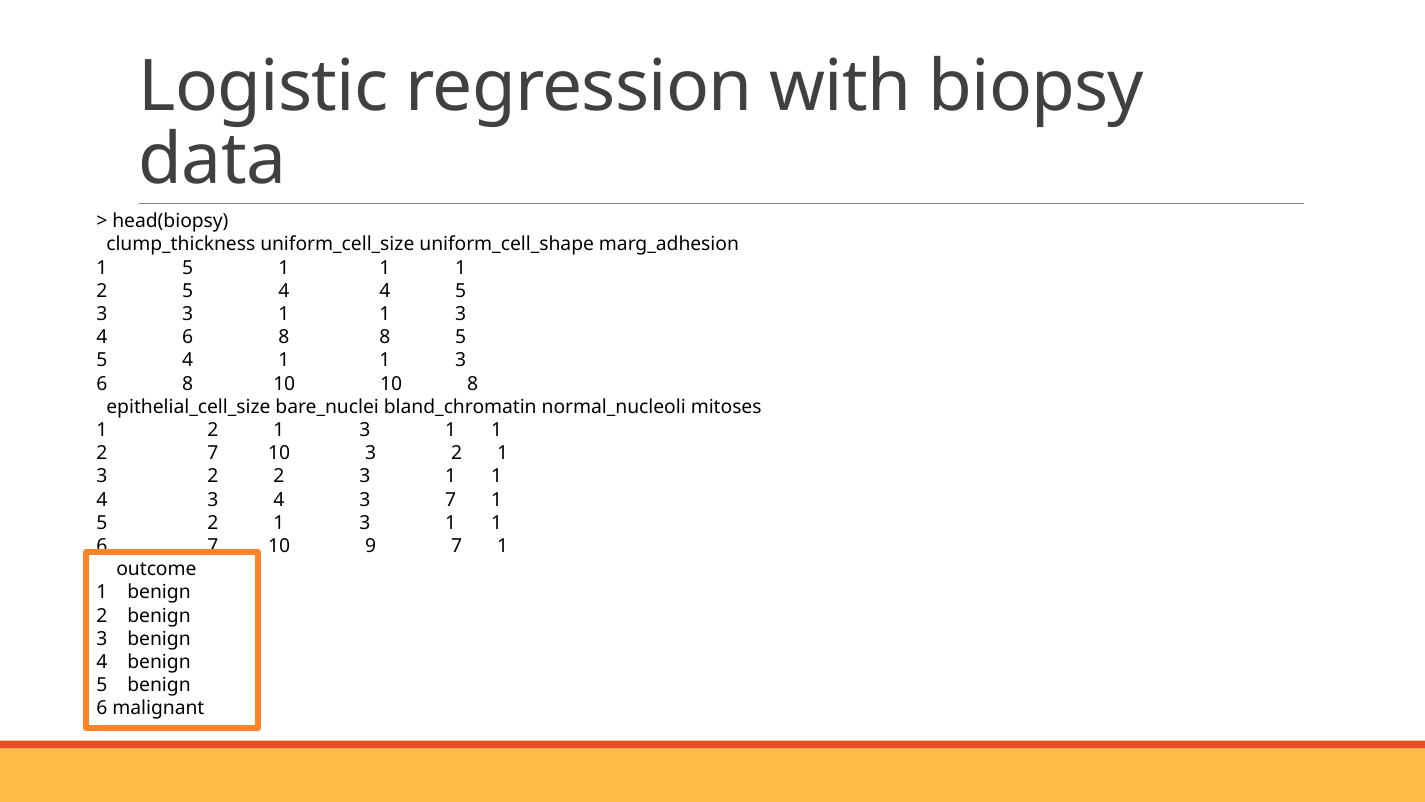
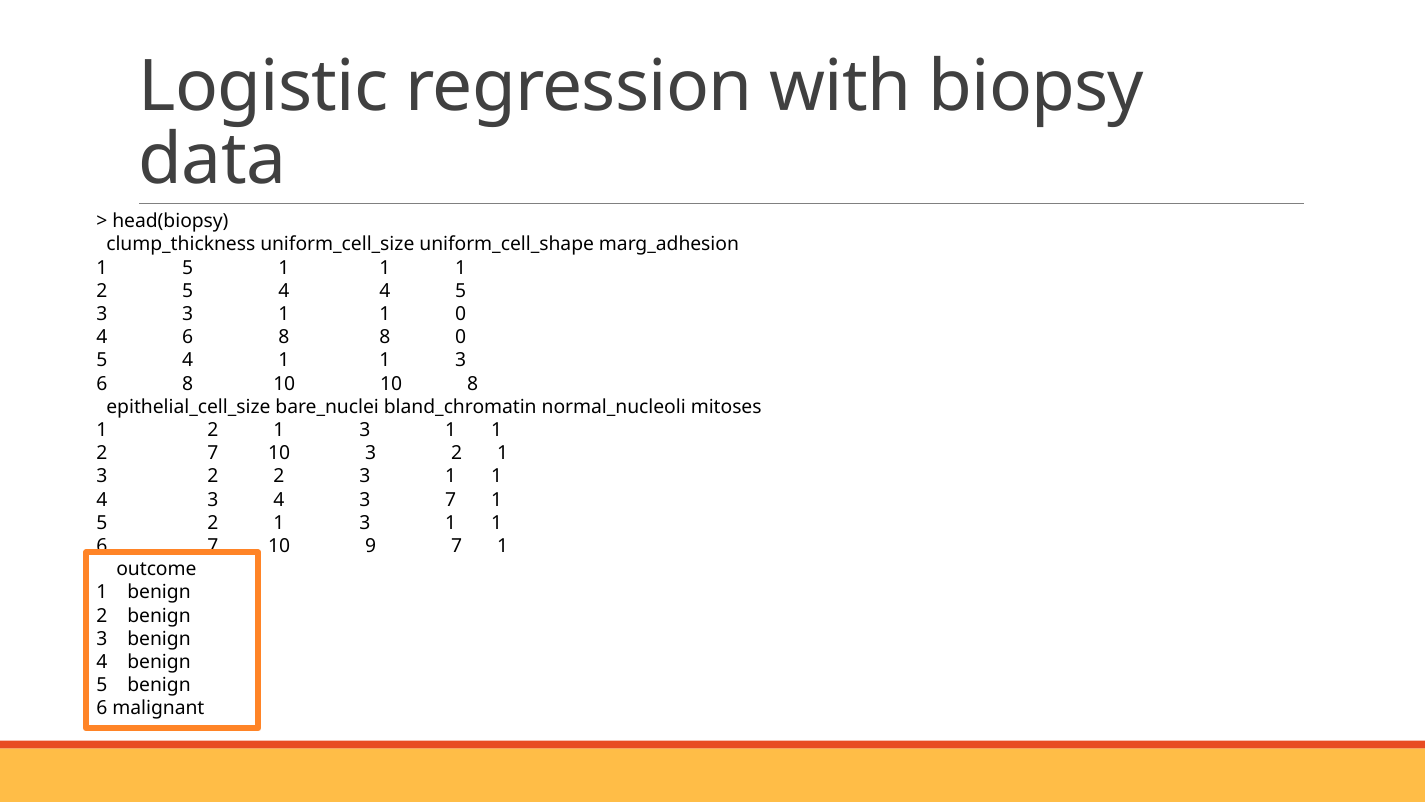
3 1 1 3: 3 -> 0
8 5: 5 -> 0
